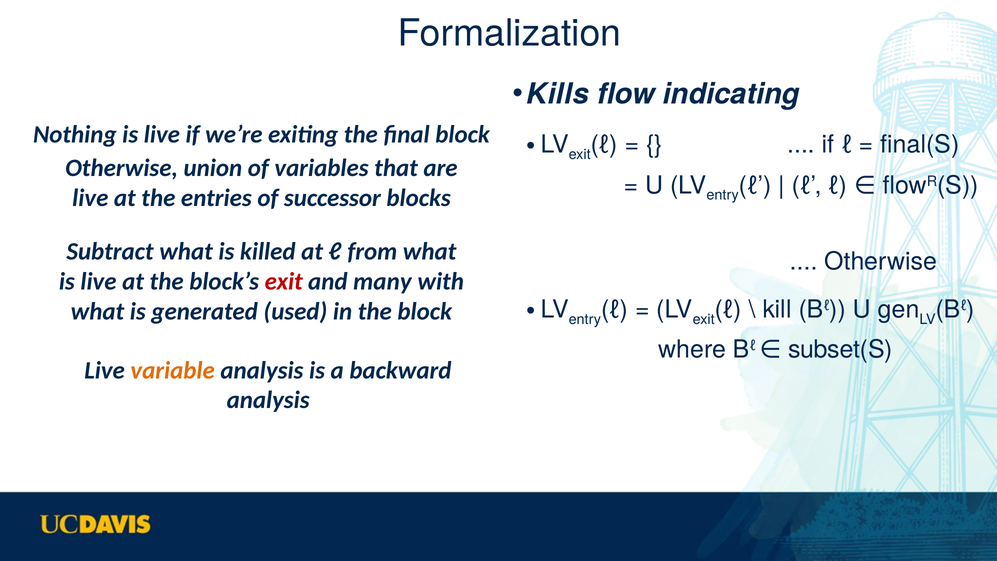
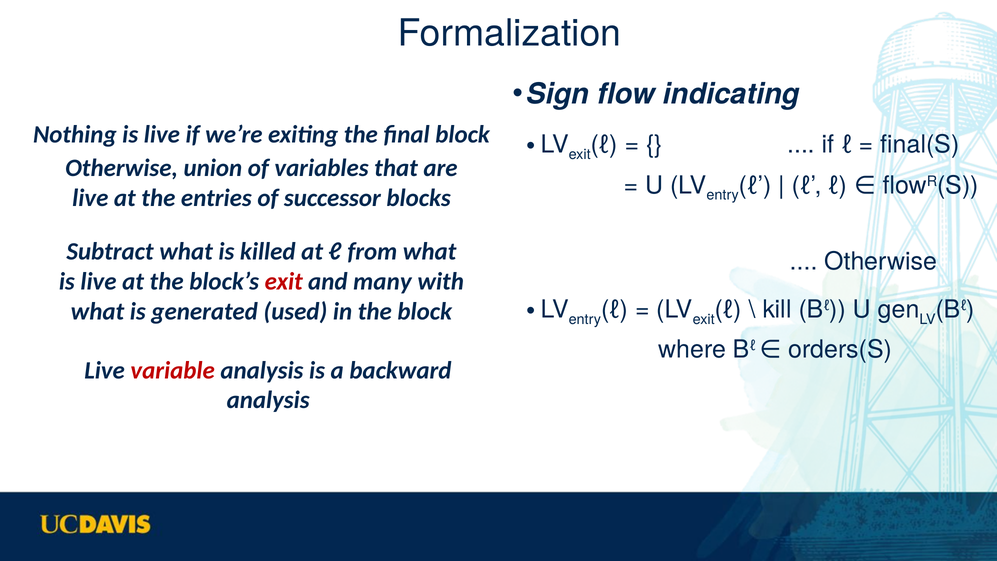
Kills: Kills -> Sign
subset(S: subset(S -> orders(S
variable colour: orange -> red
